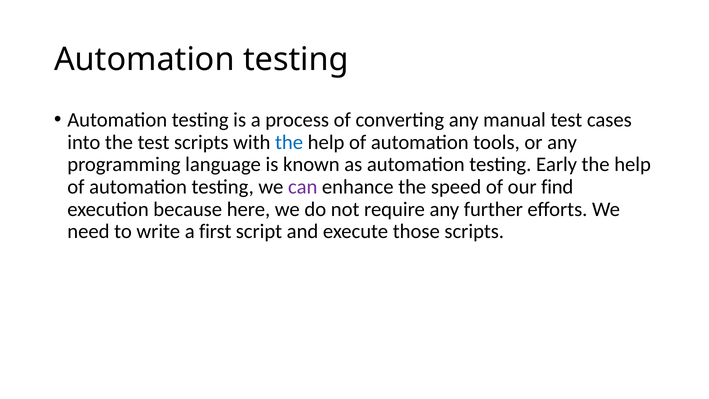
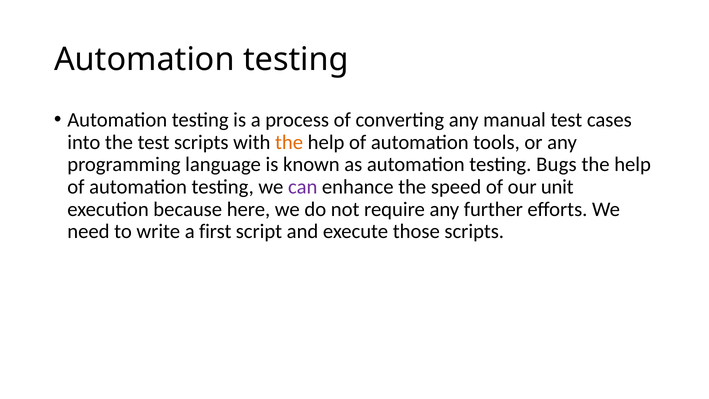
the at (289, 142) colour: blue -> orange
Early: Early -> Bugs
find: find -> unit
